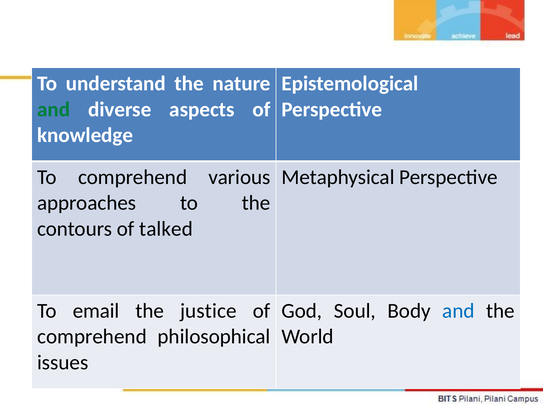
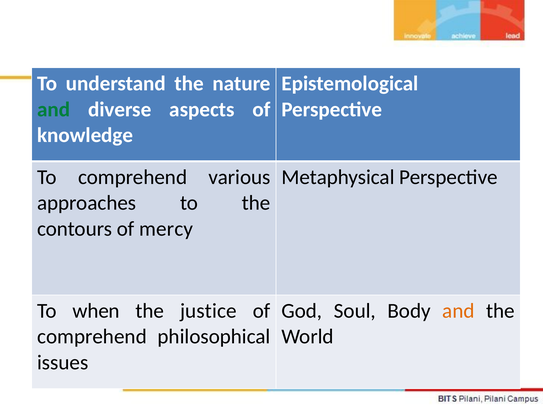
talked: talked -> mercy
email: email -> when
and at (458, 311) colour: blue -> orange
